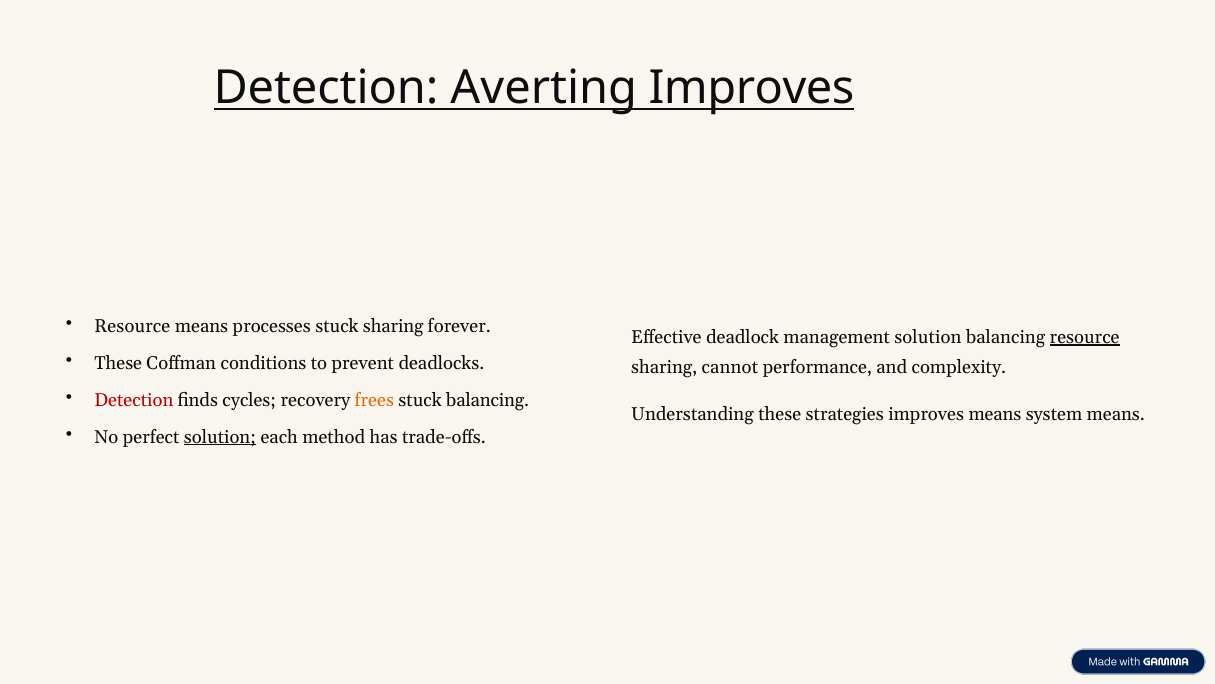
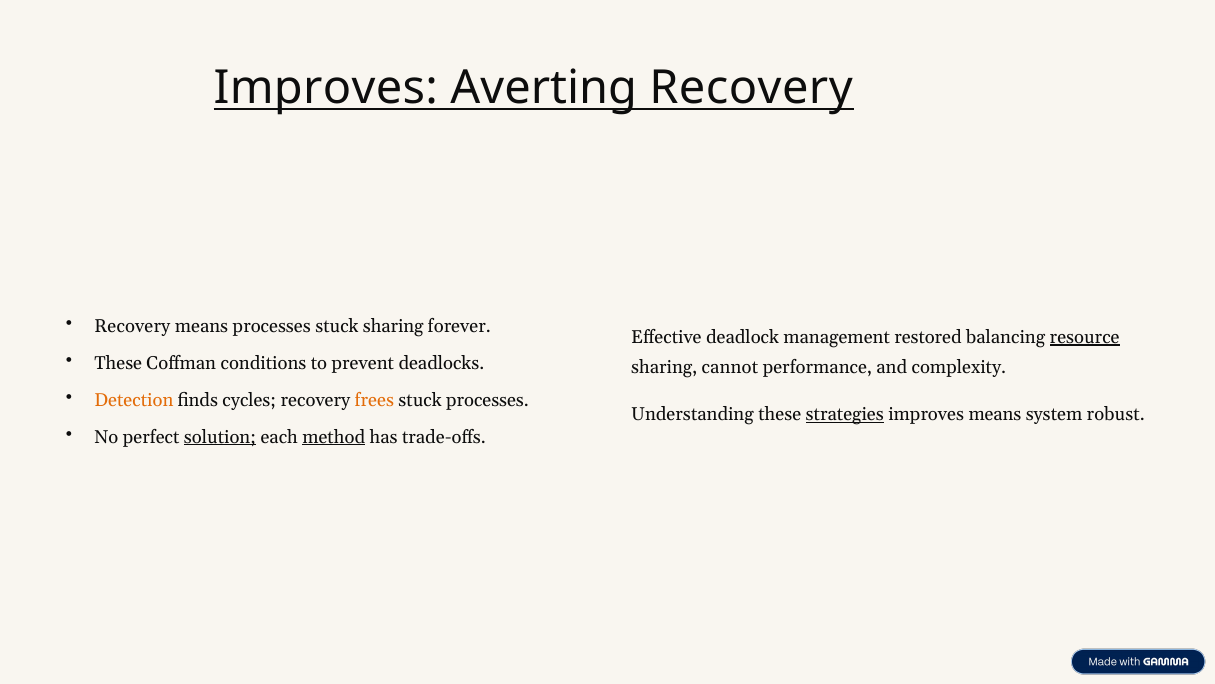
Detection at (326, 88): Detection -> Improves
Averting Improves: Improves -> Recovery
Resource at (132, 326): Resource -> Recovery
management solution: solution -> restored
Detection at (134, 400) colour: red -> orange
stuck balancing: balancing -> processes
strategies underline: none -> present
system means: means -> robust
method underline: none -> present
